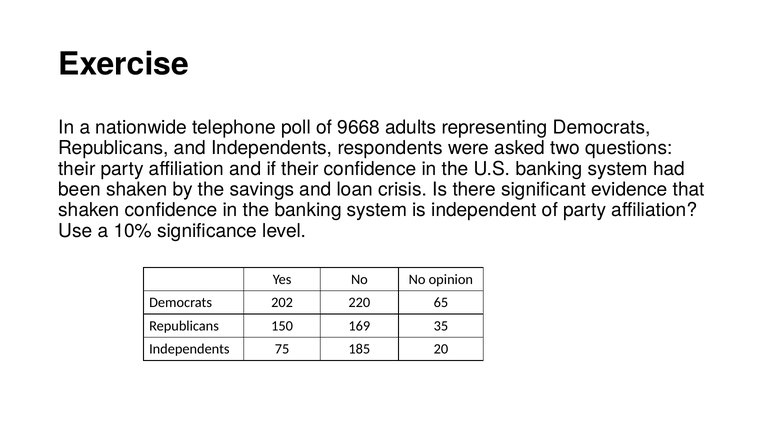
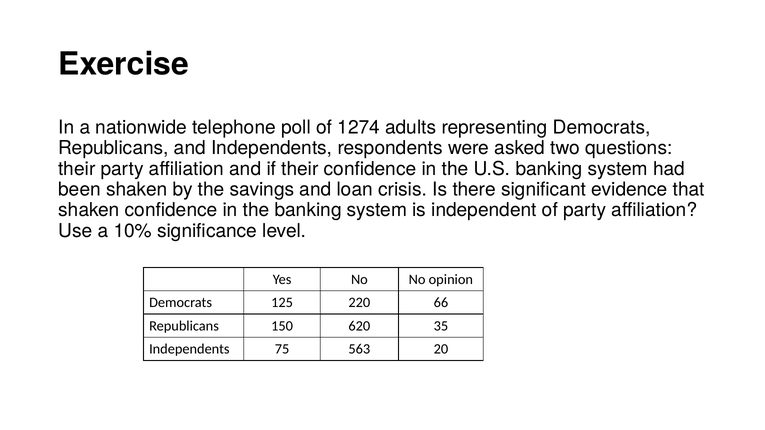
9668: 9668 -> 1274
202: 202 -> 125
65: 65 -> 66
169: 169 -> 620
185: 185 -> 563
